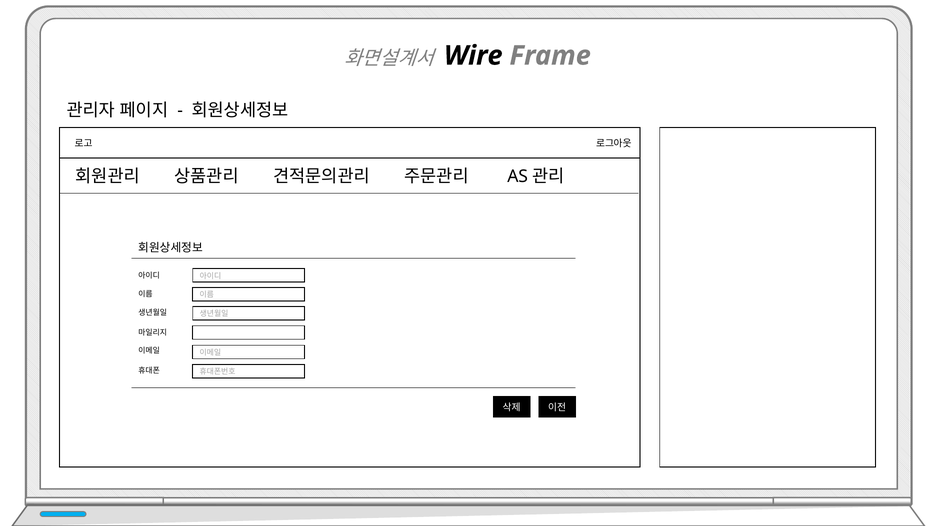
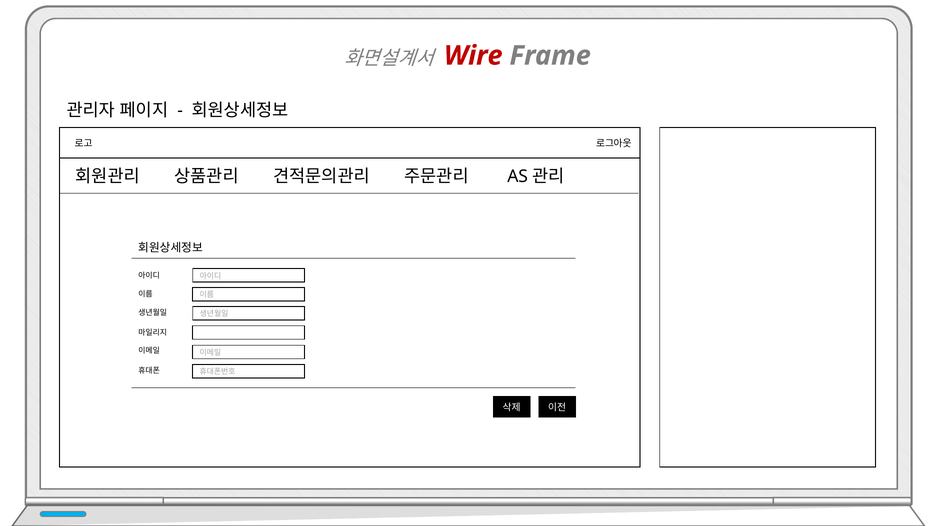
Wire colour: black -> red
